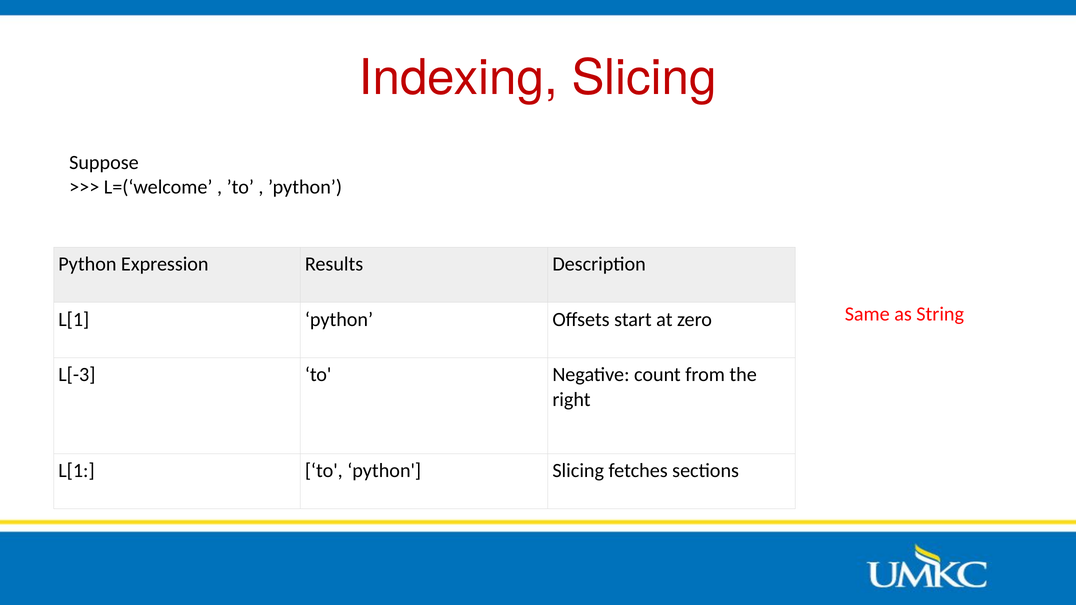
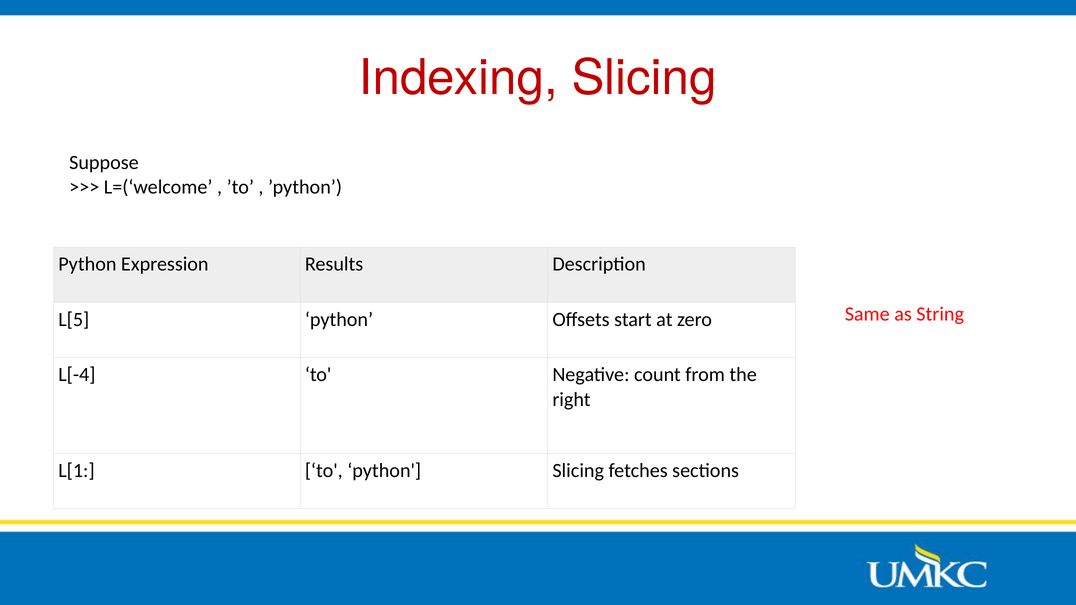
L[1 at (74, 320): L[1 -> L[5
L[-3: L[-3 -> L[-4
